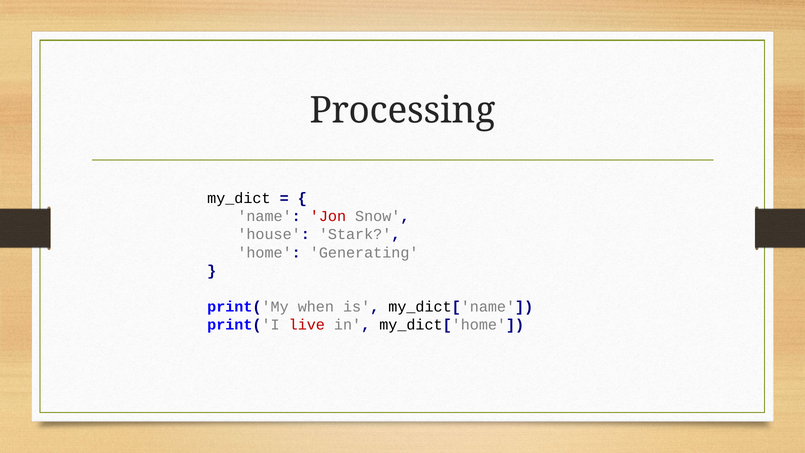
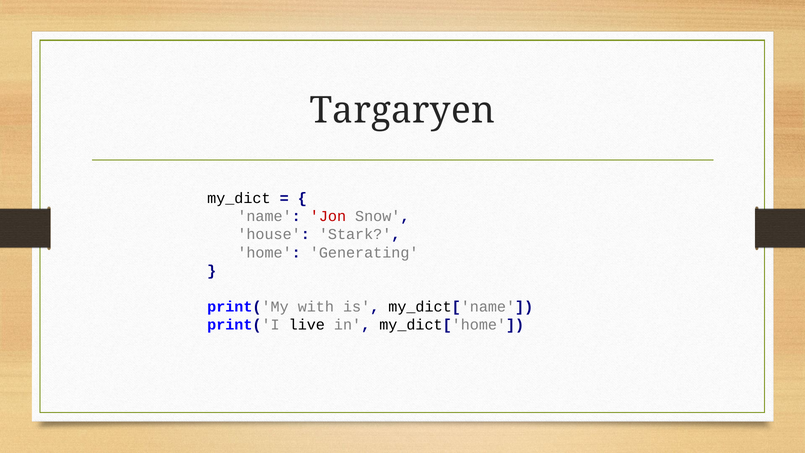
Processing: Processing -> Targaryen
when: when -> with
live colour: red -> black
